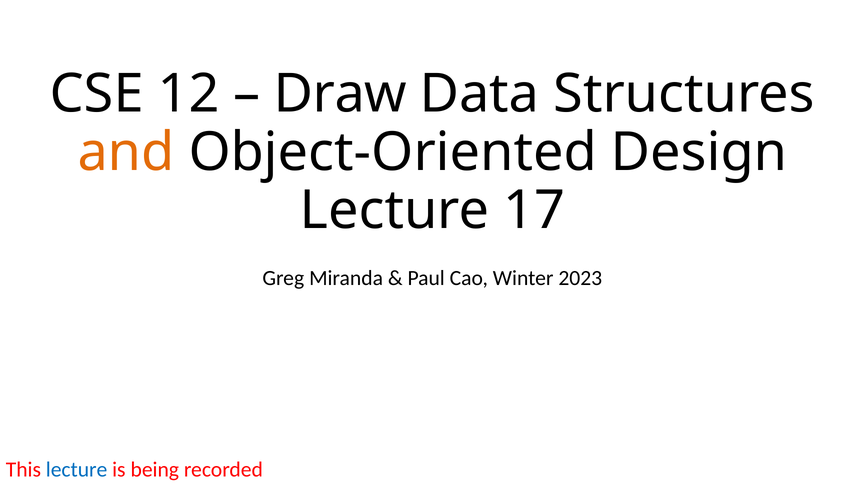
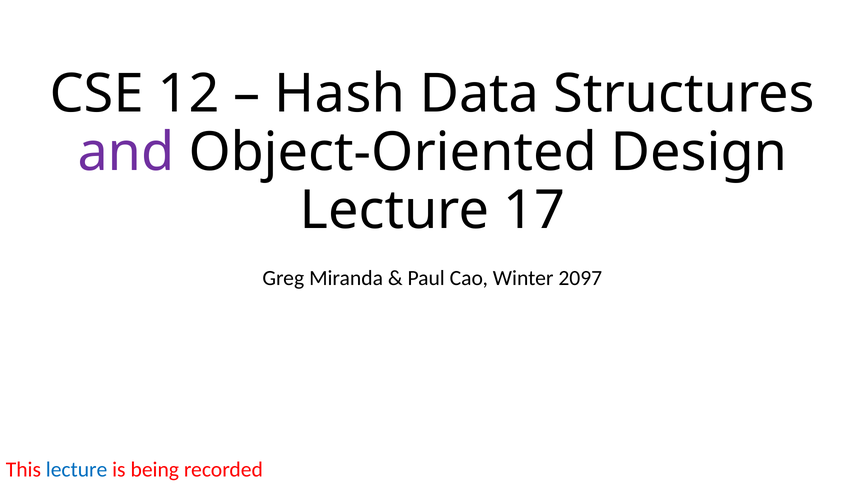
Draw: Draw -> Hash
and colour: orange -> purple
2023: 2023 -> 2097
